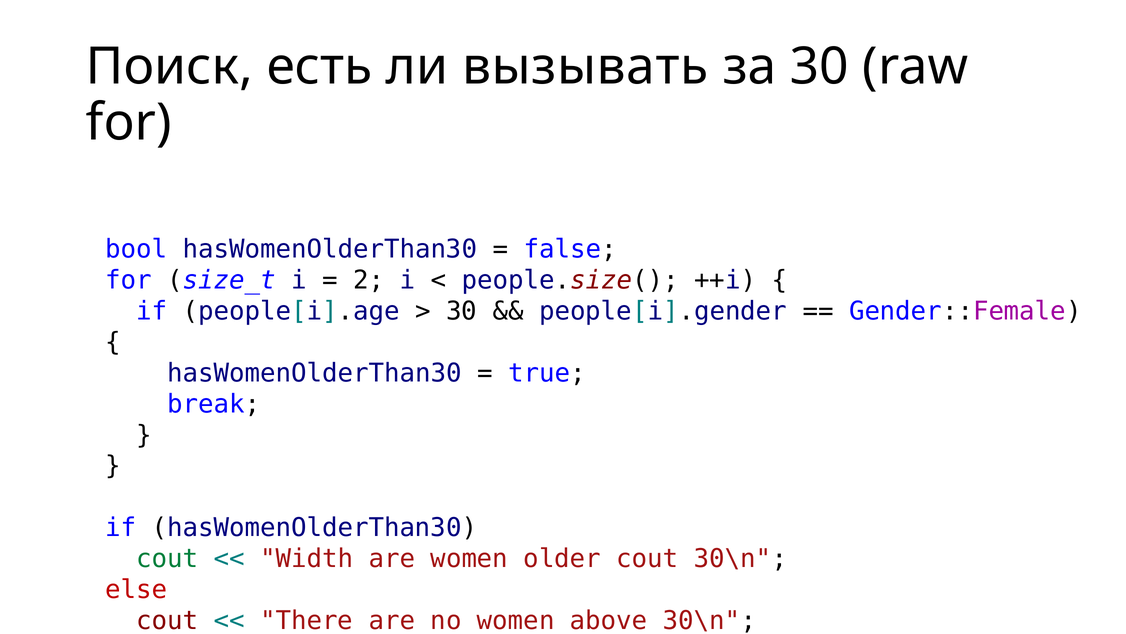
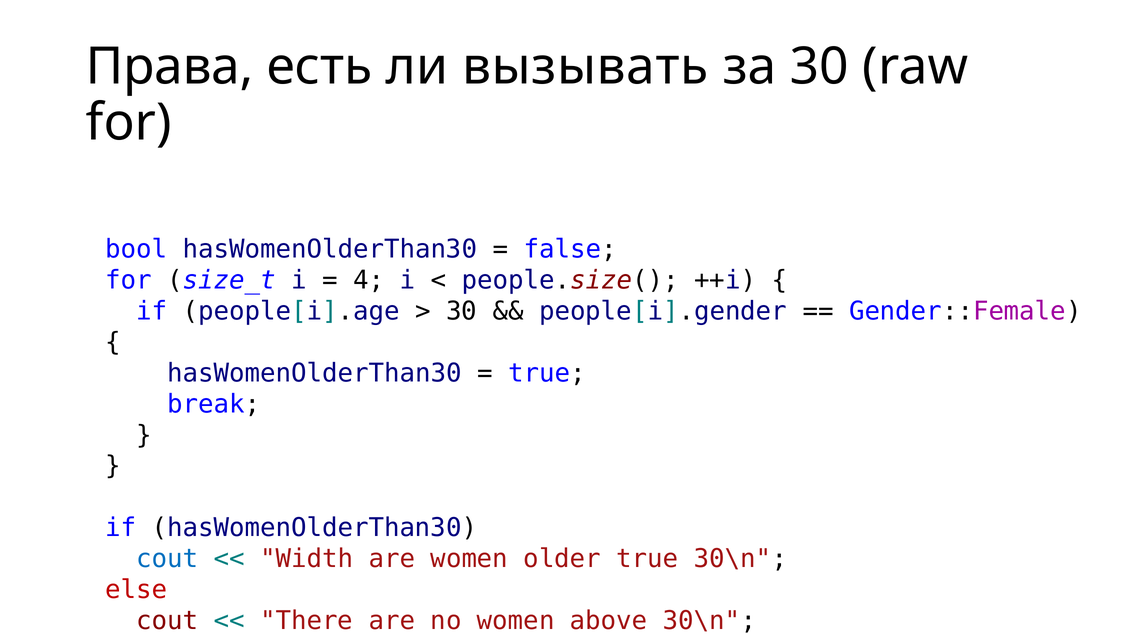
Поиск: Поиск -> Права
2: 2 -> 4
cout at (167, 558) colour: green -> blue
older cout: cout -> true
